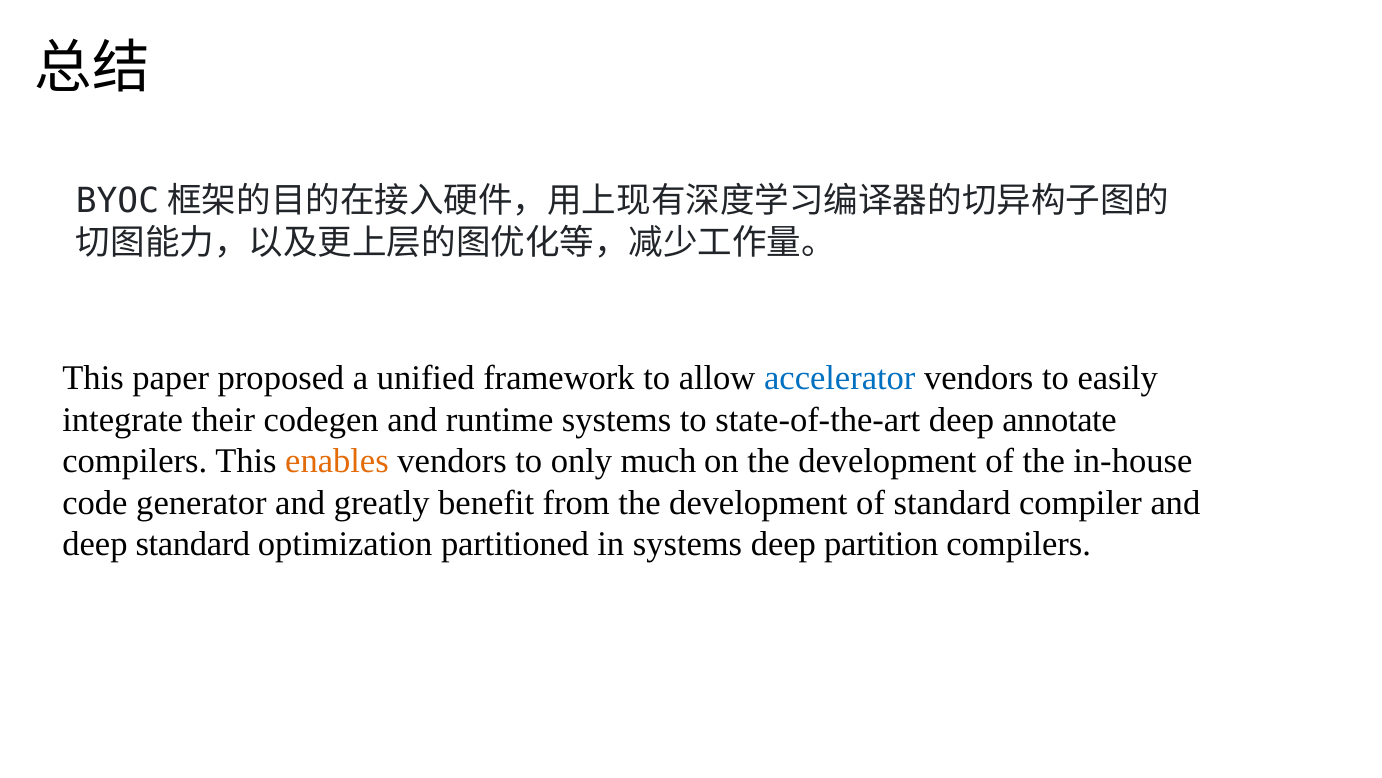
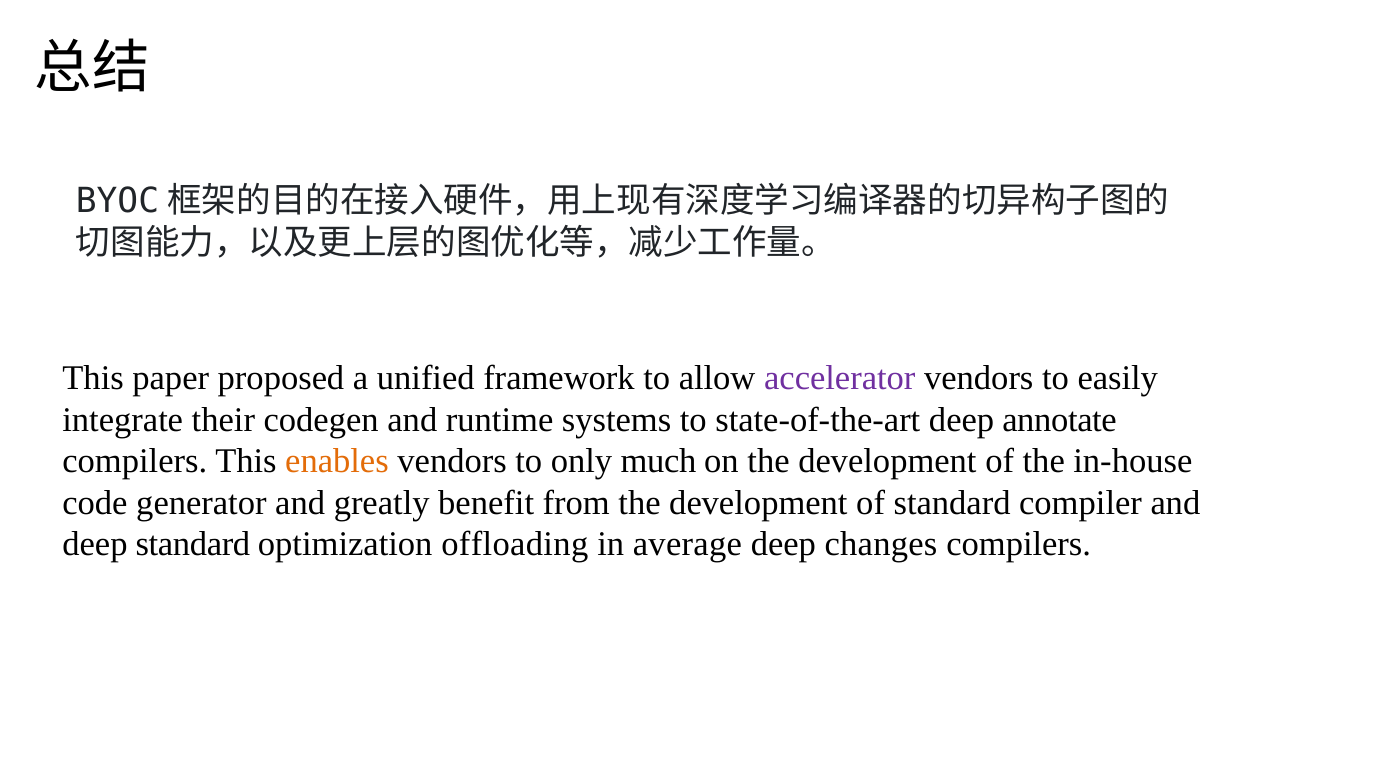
accelerator colour: blue -> purple
partitioned: partitioned -> offloading
in systems: systems -> average
partition: partition -> changes
